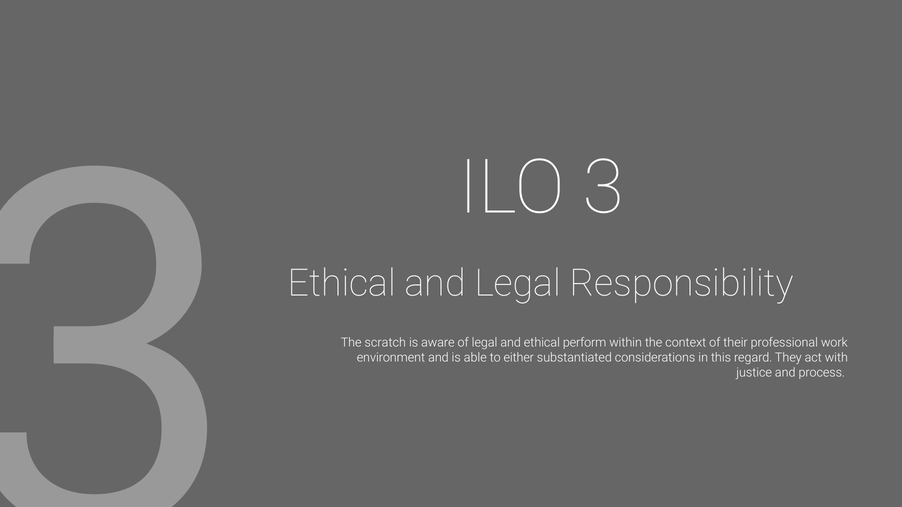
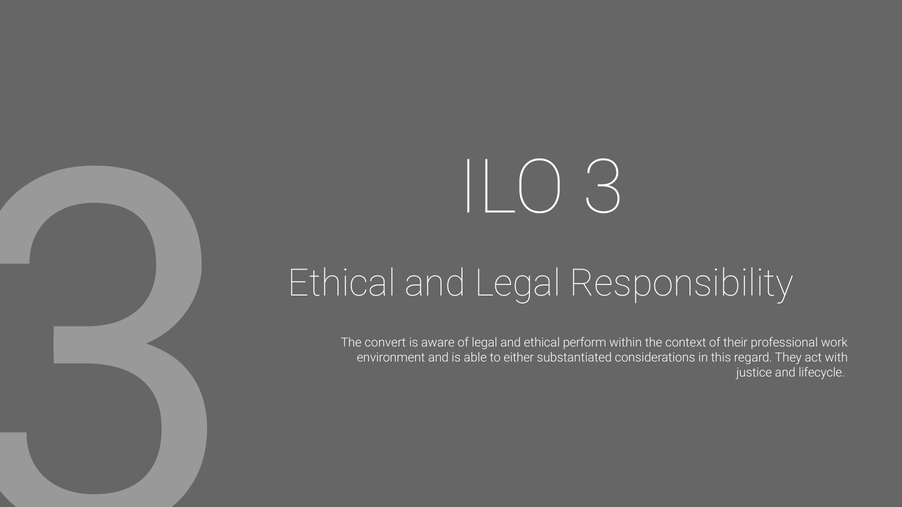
scratch: scratch -> convert
process: process -> lifecycle
